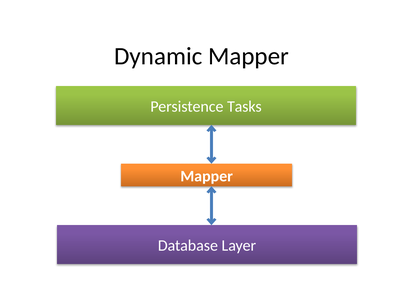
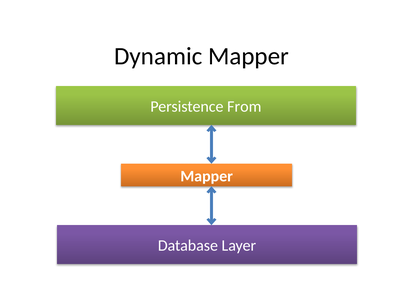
Tasks: Tasks -> From
